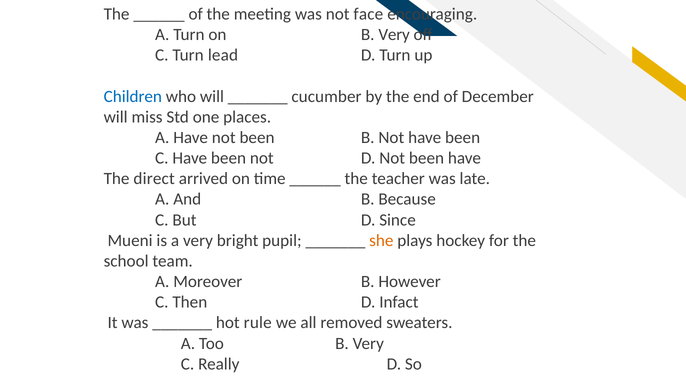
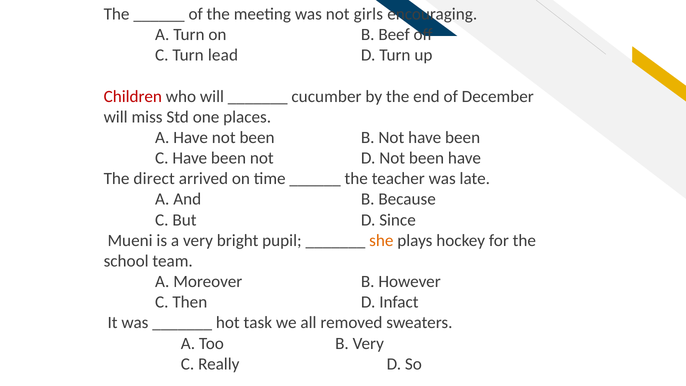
face: face -> girls
on B Very: Very -> Beef
Children colour: blue -> red
rule: rule -> task
